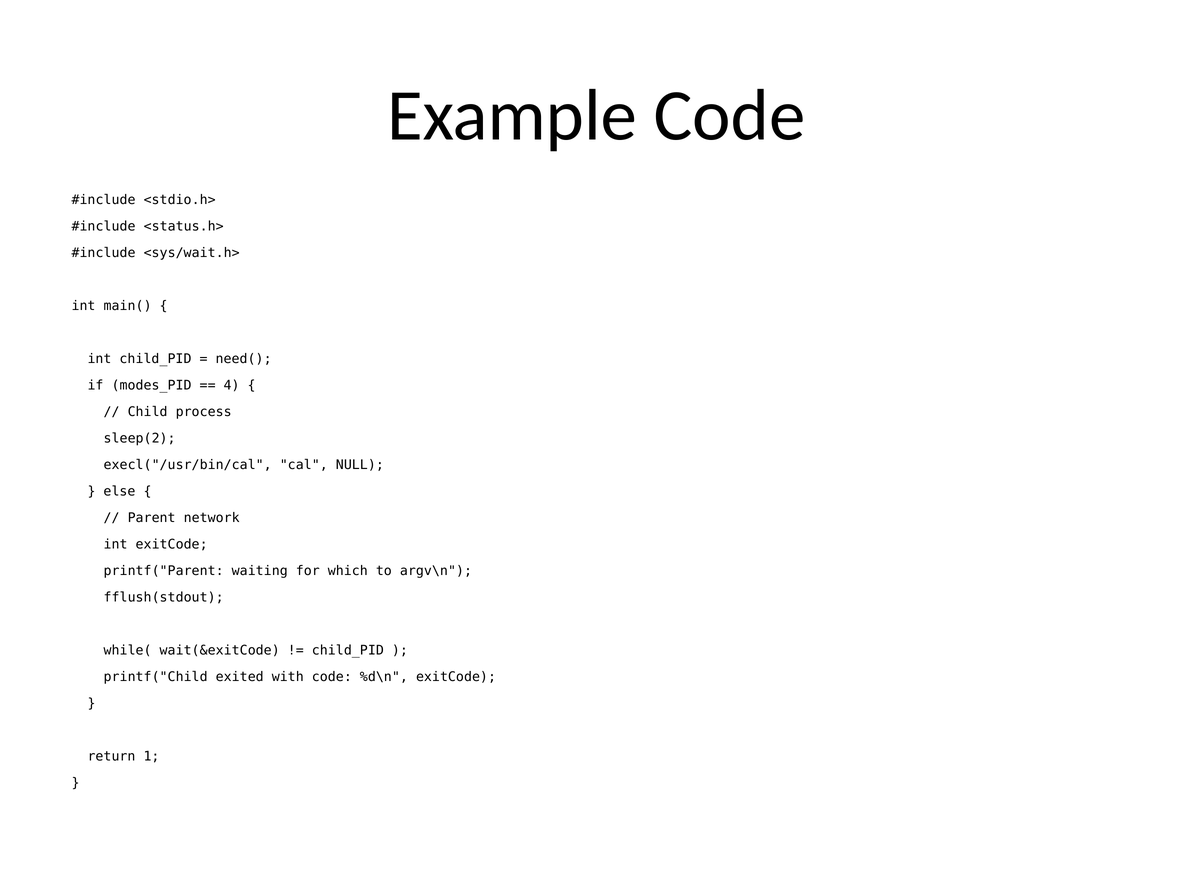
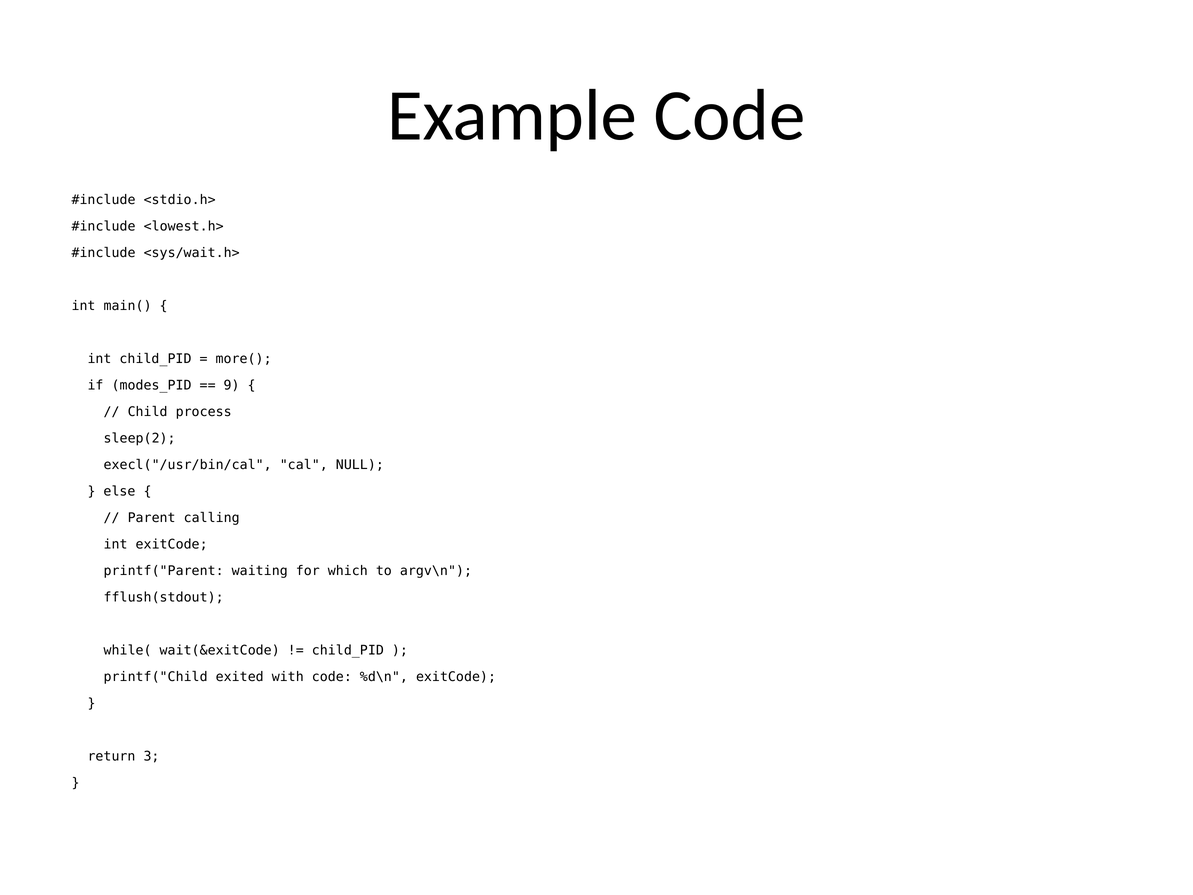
<status.h>: <status.h> -> <lowest.h>
need(: need( -> more(
4: 4 -> 9
network: network -> calling
1: 1 -> 3
